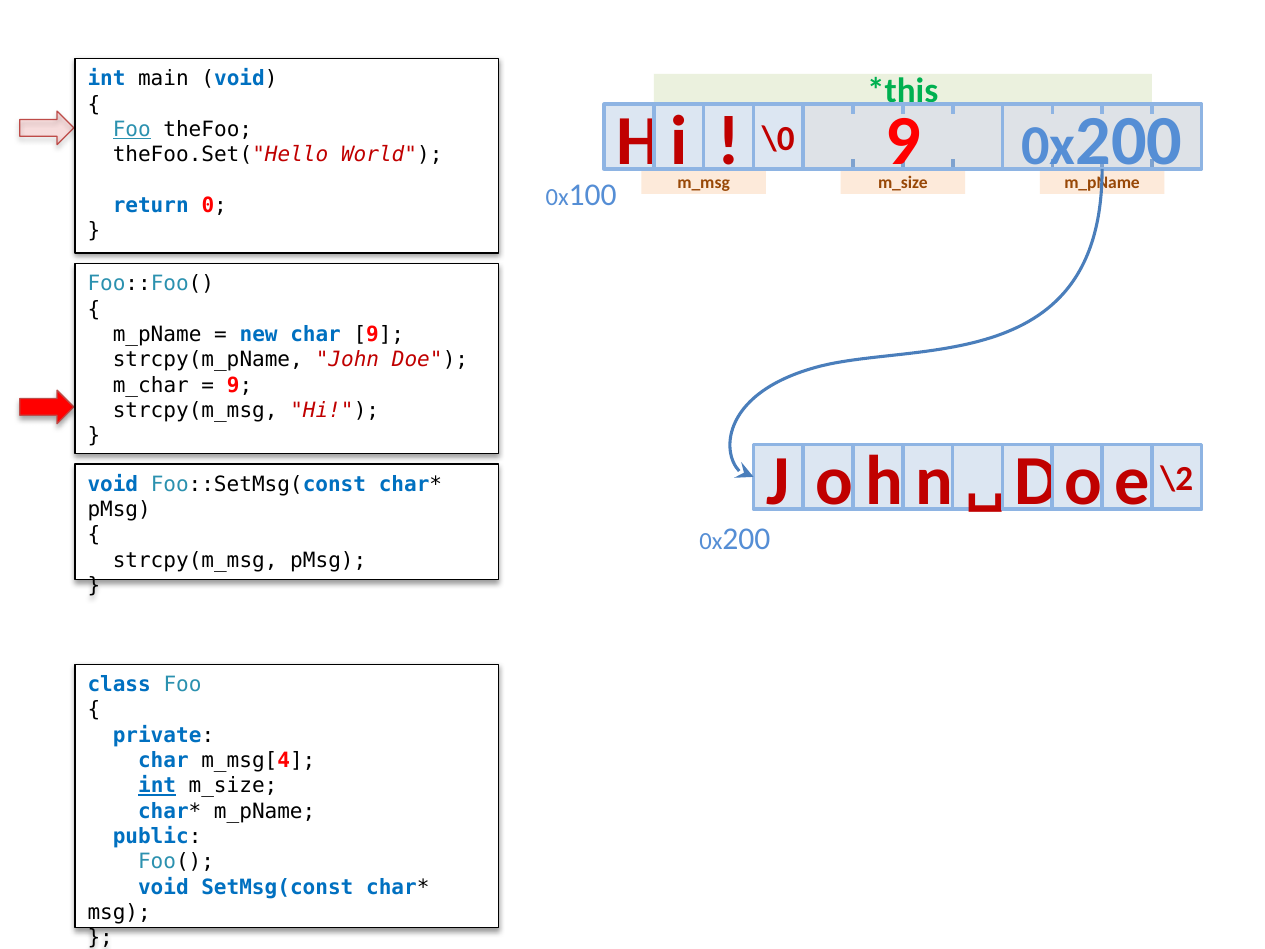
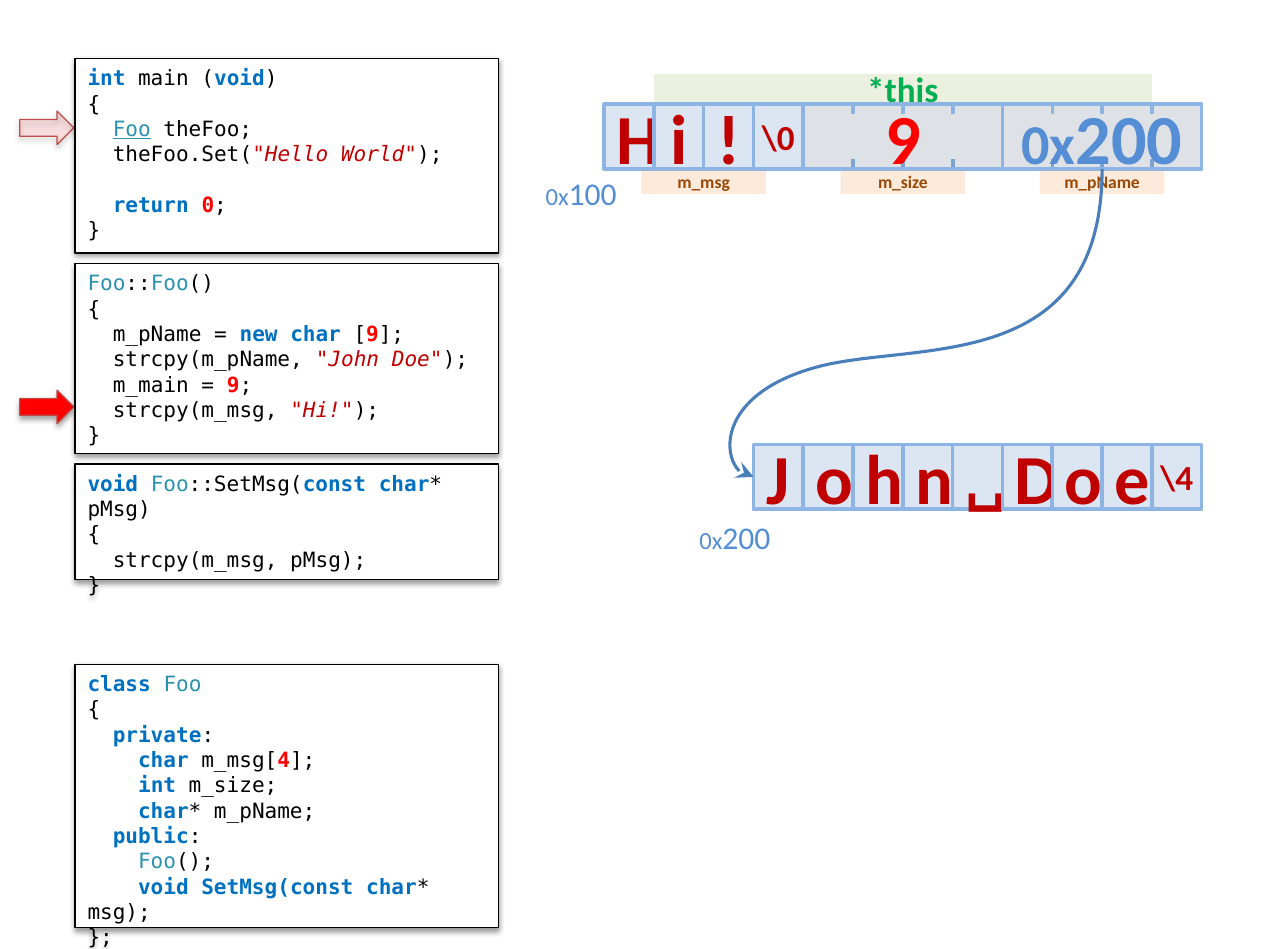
m_char: m_char -> m_main
\2: \2 -> \4
int at (157, 786) underline: present -> none
